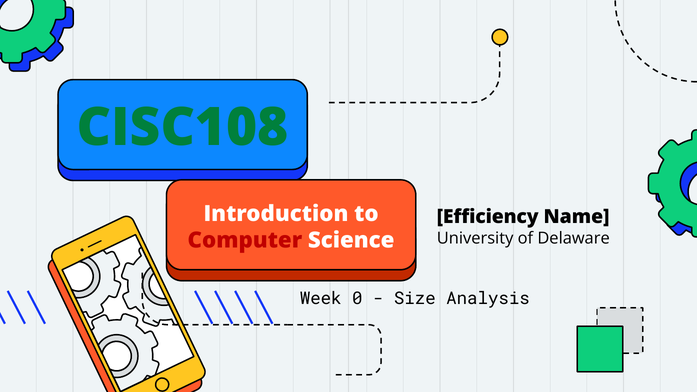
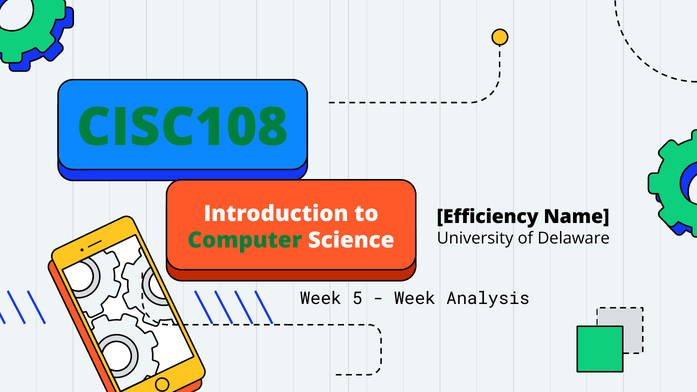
Computer colour: red -> green
0: 0 -> 5
Size at (415, 299): Size -> Week
